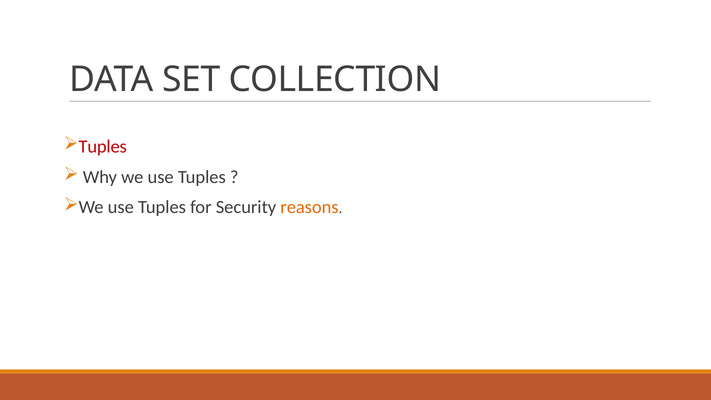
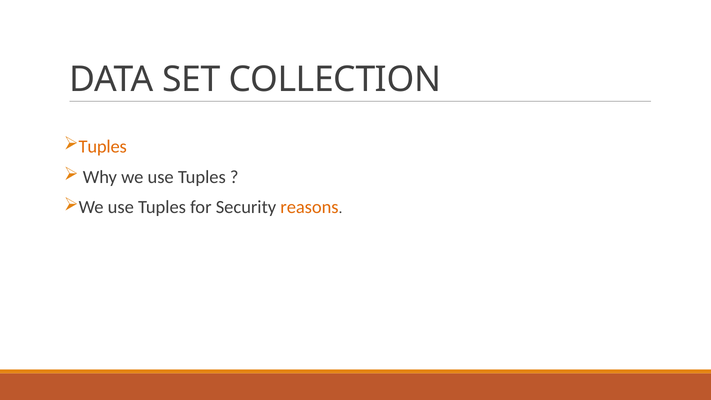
Tuples at (103, 147) colour: red -> orange
